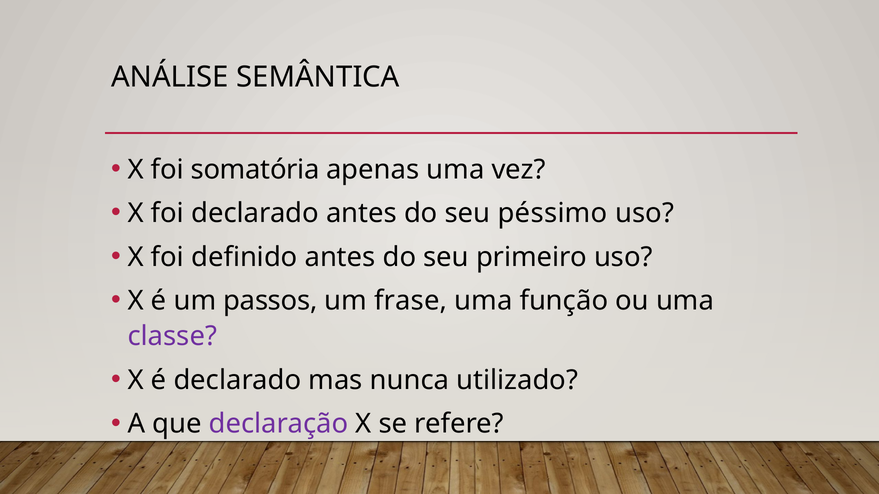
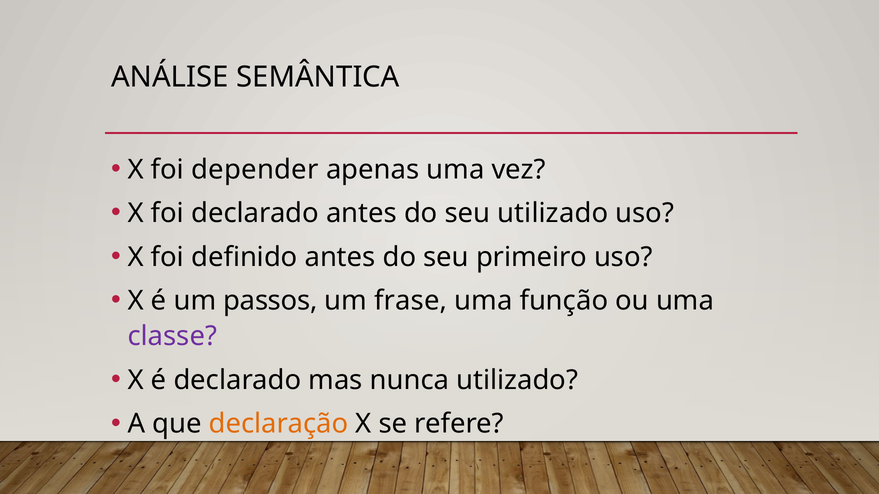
somatória: somatória -> depender
seu péssimo: péssimo -> utilizado
declaração colour: purple -> orange
